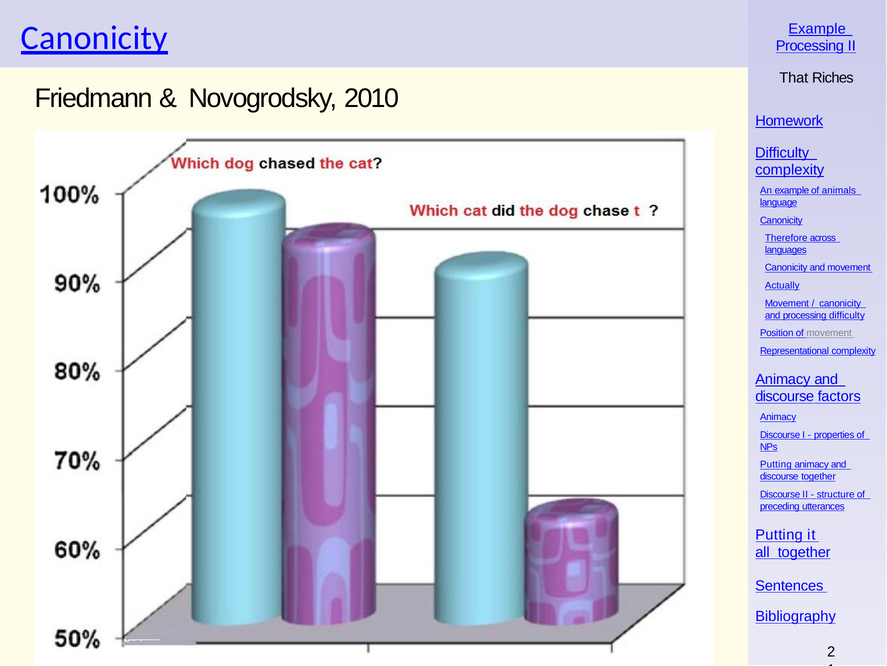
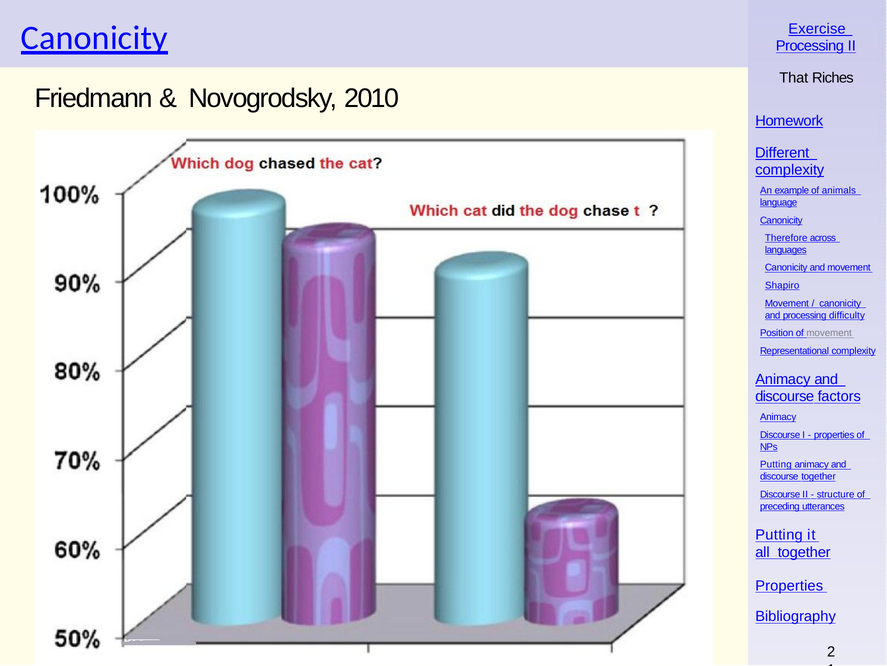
Example at (817, 29): Example -> Exercise
Difficulty at (782, 153): Difficulty -> Different
Actually: Actually -> Shapiro
Sentences at (789, 586): Sentences -> Properties
